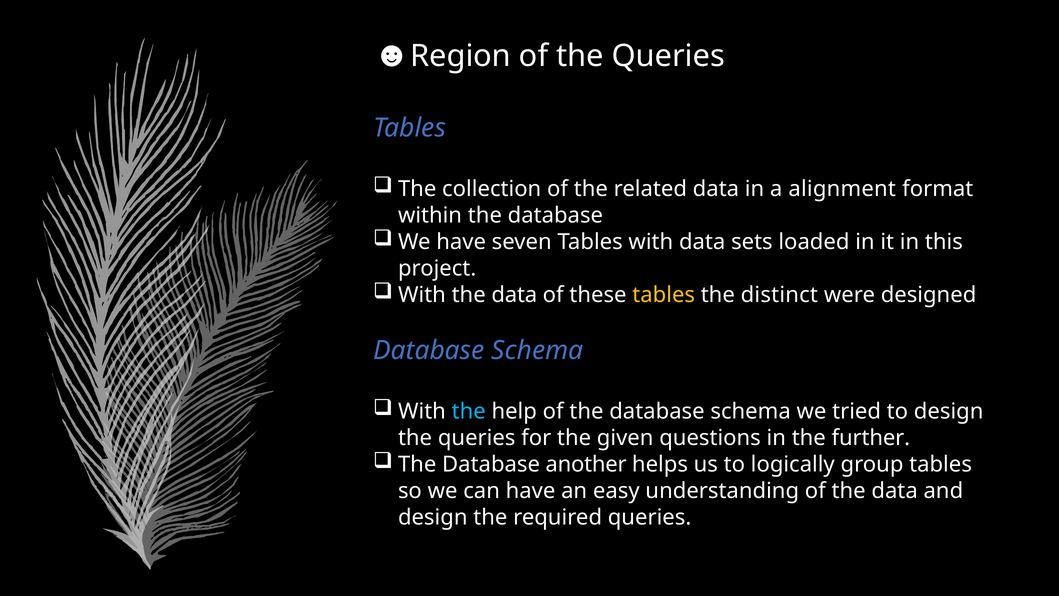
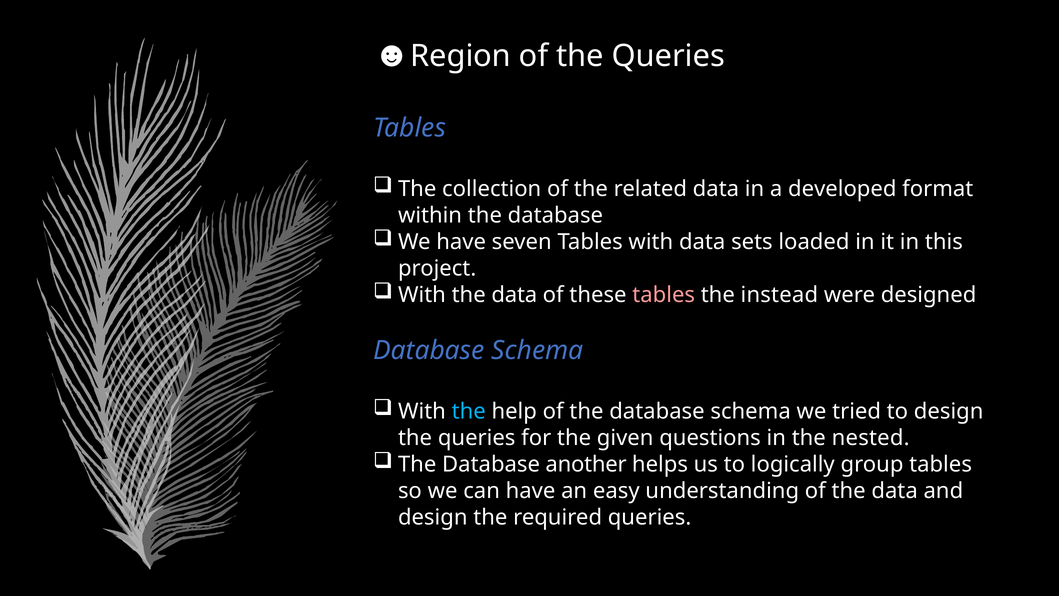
alignment: alignment -> developed
tables at (664, 295) colour: yellow -> pink
distinct: distinct -> instead
further: further -> nested
